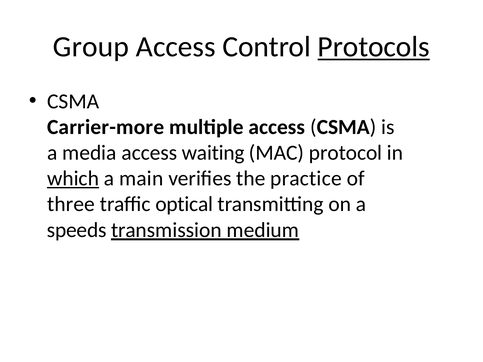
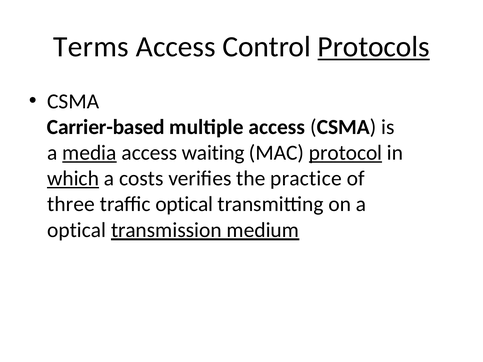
Group: Group -> Terms
Carrier-more: Carrier-more -> Carrier-based
media underline: none -> present
protocol underline: none -> present
main: main -> costs
speeds at (77, 230): speeds -> optical
